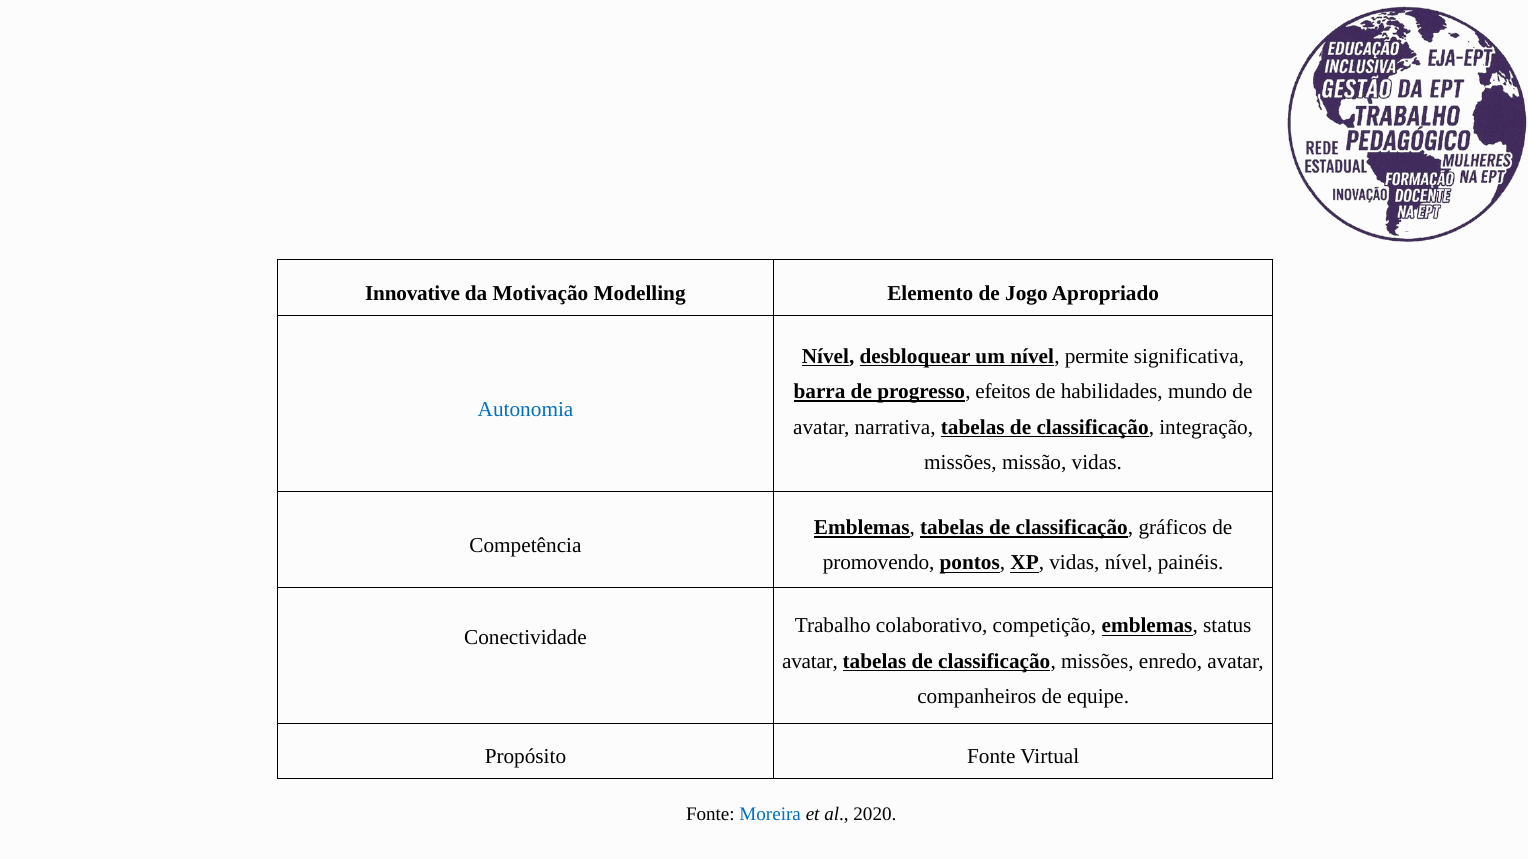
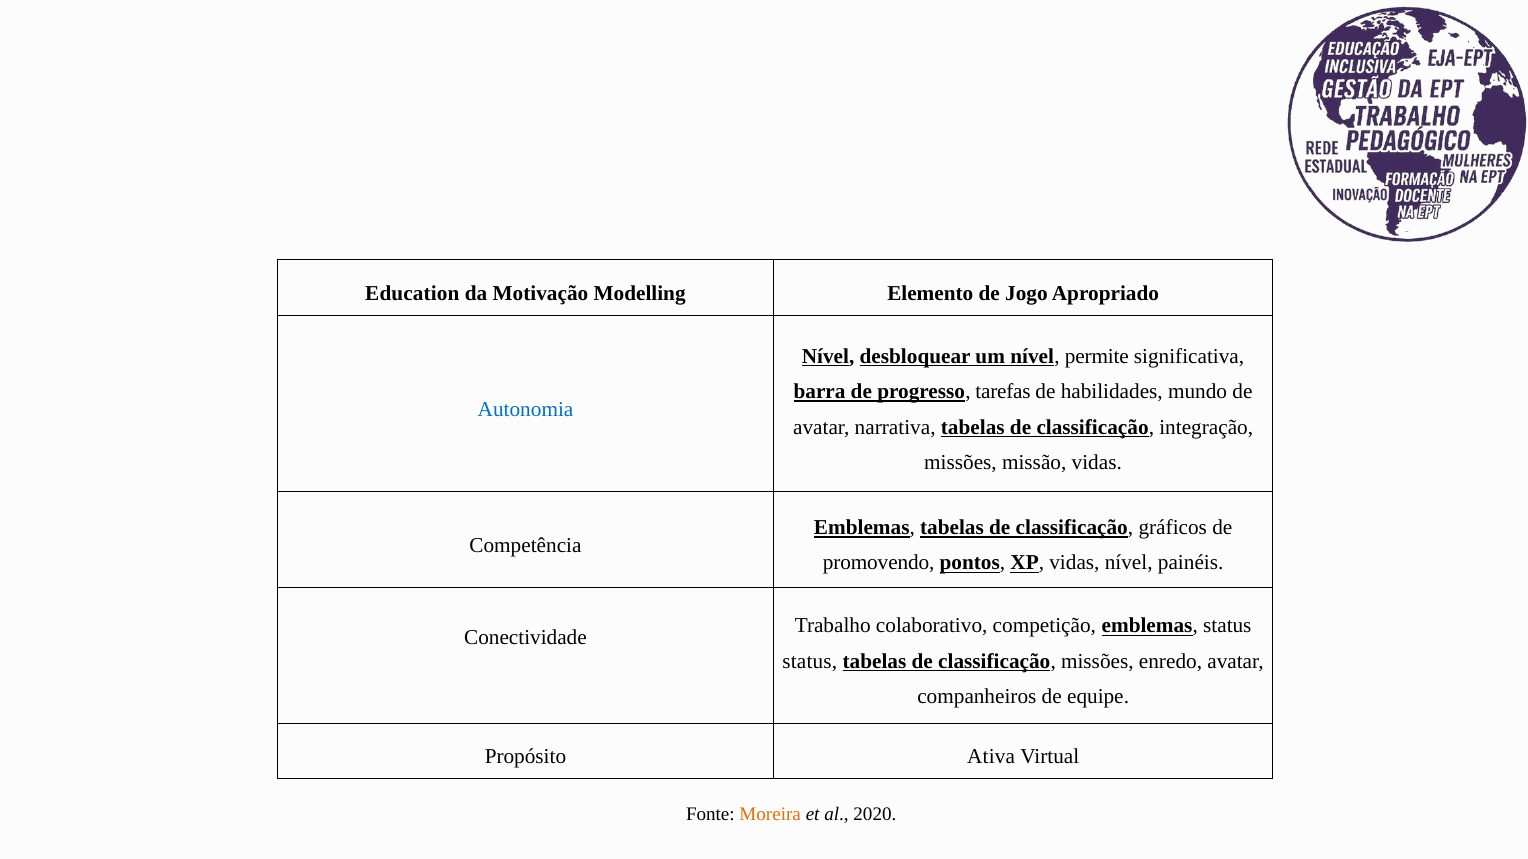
Innovative: Innovative -> Education
efeitos: efeitos -> tarefas
avatar at (810, 661): avatar -> status
Propósito Fonte: Fonte -> Ativa
Moreira colour: blue -> orange
